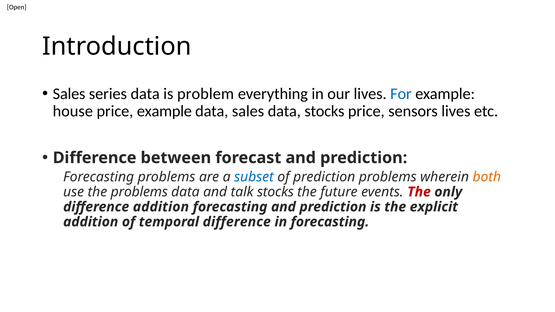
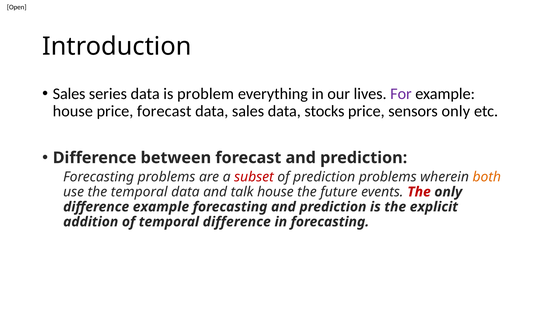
For colour: blue -> purple
price example: example -> forecast
sensors lives: lives -> only
subset colour: blue -> red
the problems: problems -> temporal
talk stocks: stocks -> house
difference addition: addition -> example
